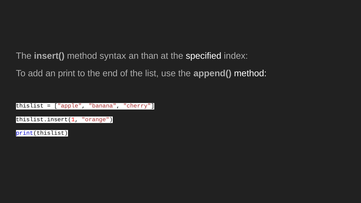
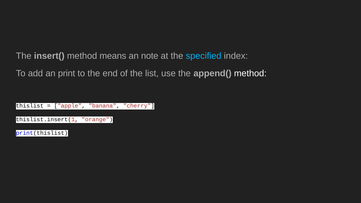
syntax: syntax -> means
than: than -> note
specified colour: white -> light blue
